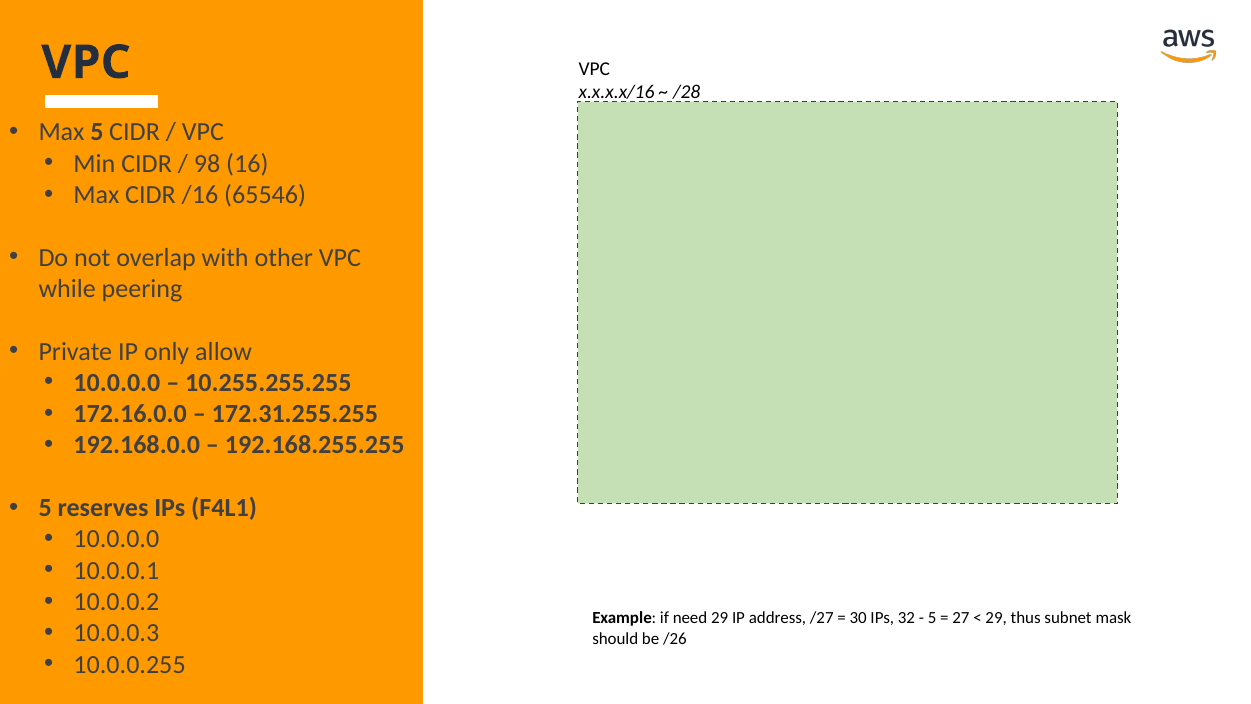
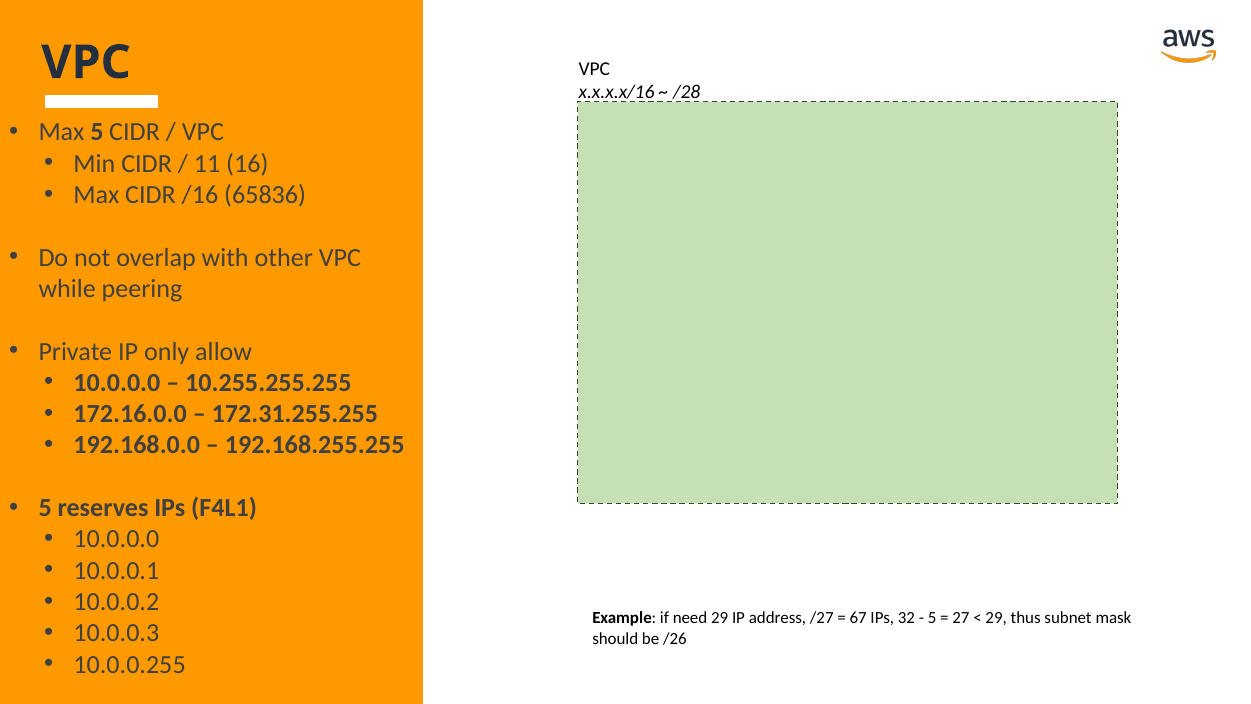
98: 98 -> 11
65546: 65546 -> 65836
30: 30 -> 67
